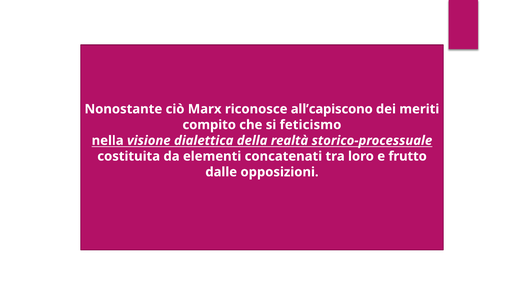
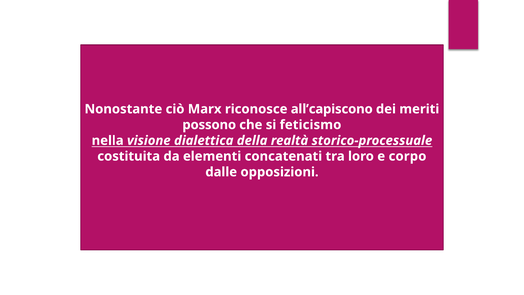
compito: compito -> possono
frutto: frutto -> corpo
